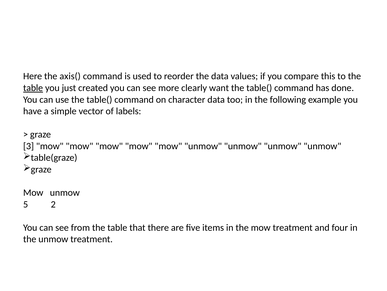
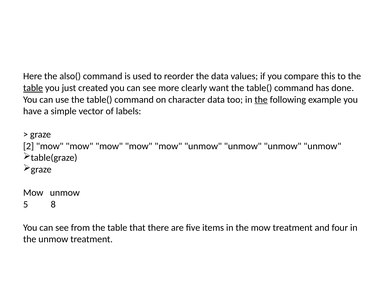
axis(: axis( -> also(
the at (261, 99) underline: none -> present
3: 3 -> 2
2: 2 -> 8
